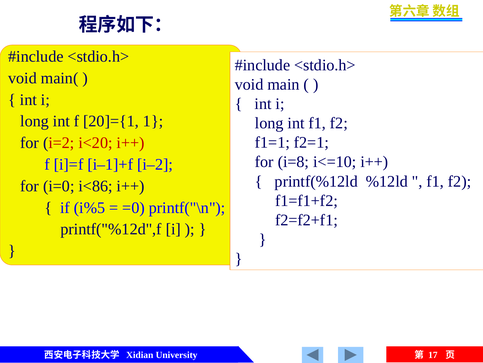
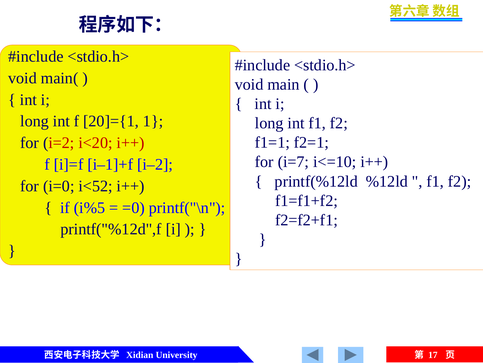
i=8: i=8 -> i=7
i<86: i<86 -> i<52
